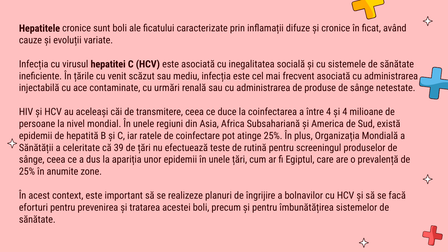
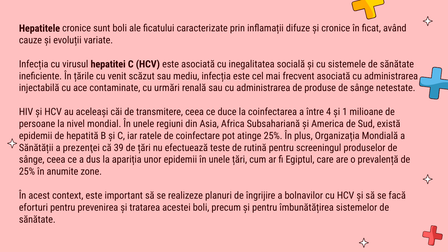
și 4: 4 -> 1
celeritate: celeritate -> prezenţei
